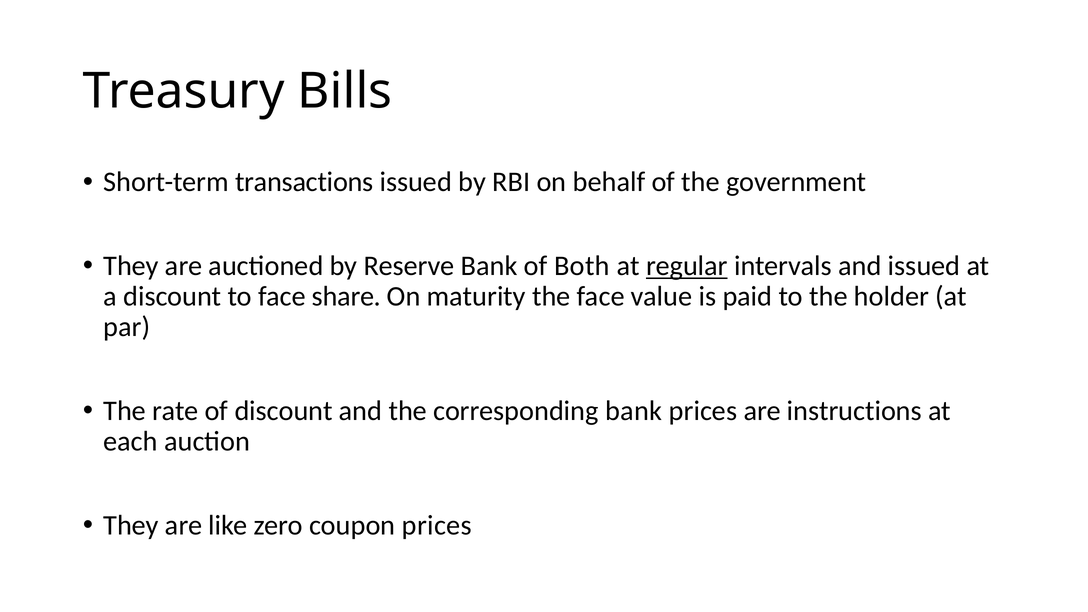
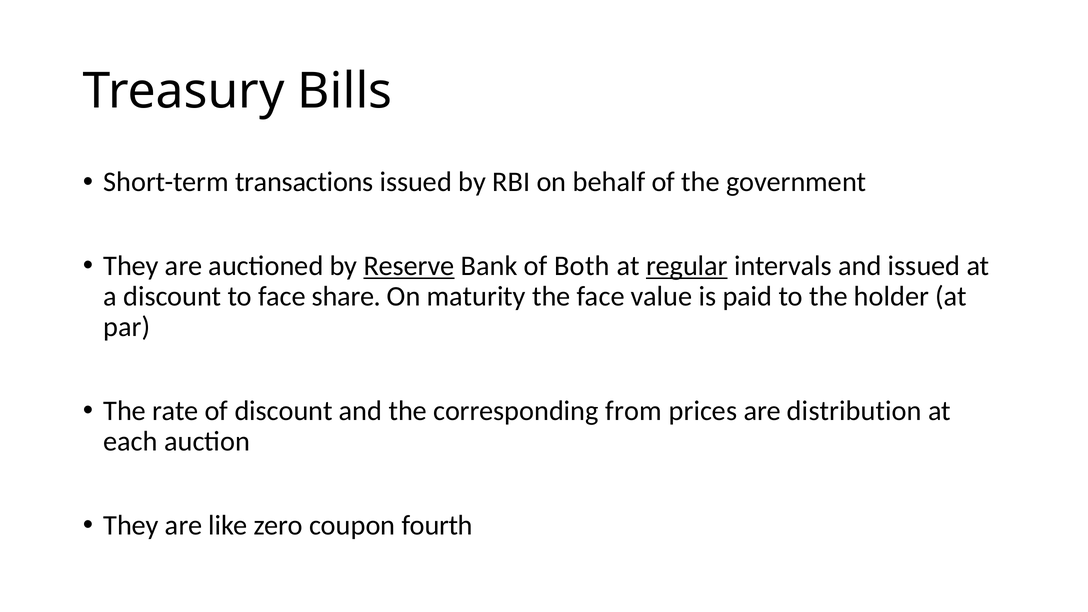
Reserve underline: none -> present
corresponding bank: bank -> from
instructions: instructions -> distribution
coupon prices: prices -> fourth
